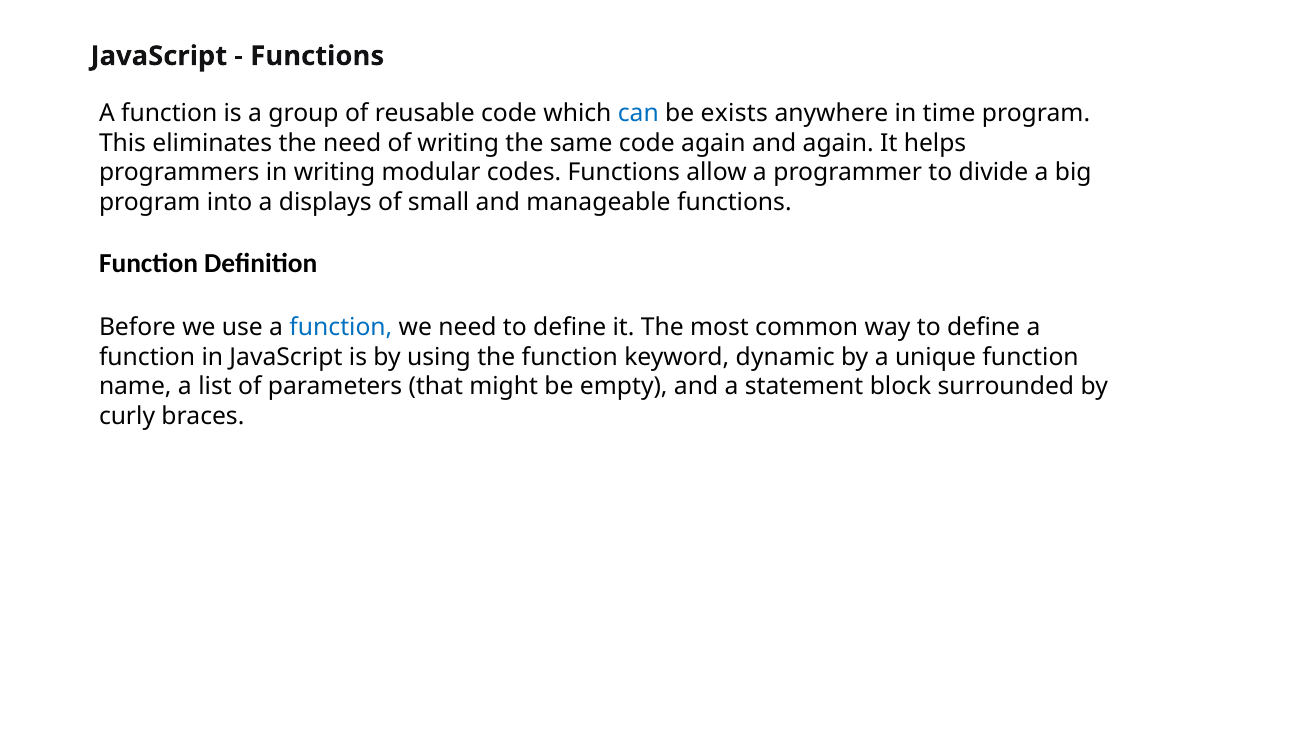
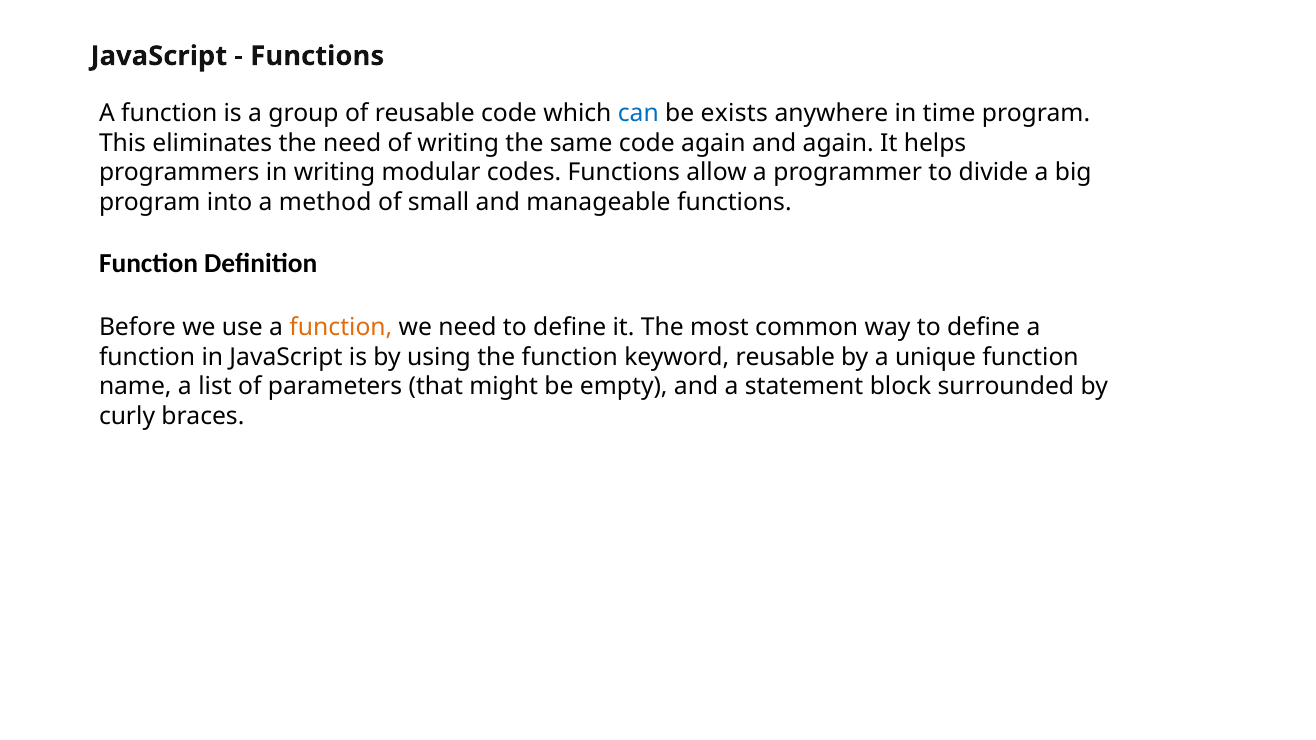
displays: displays -> method
function at (341, 327) colour: blue -> orange
keyword dynamic: dynamic -> reusable
